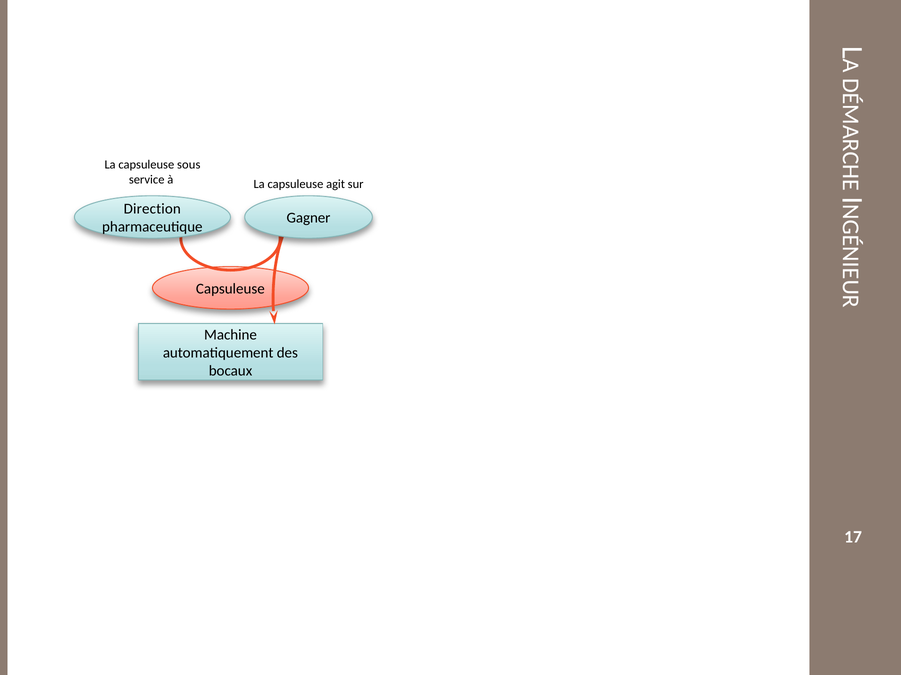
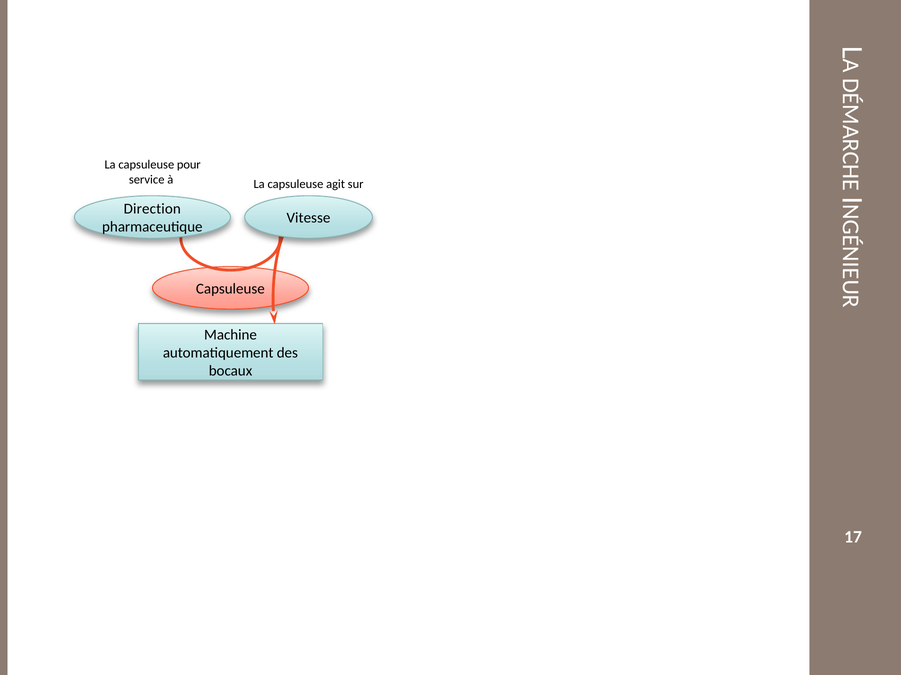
sous: sous -> pour
Gagner: Gagner -> Vitesse
